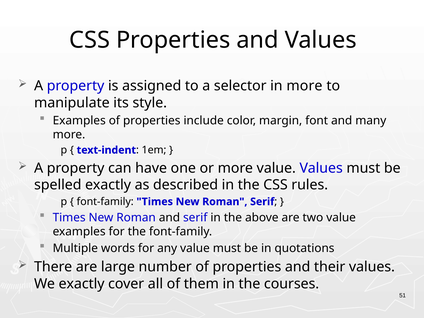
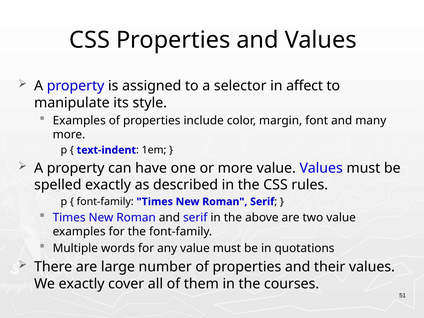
in more: more -> affect
